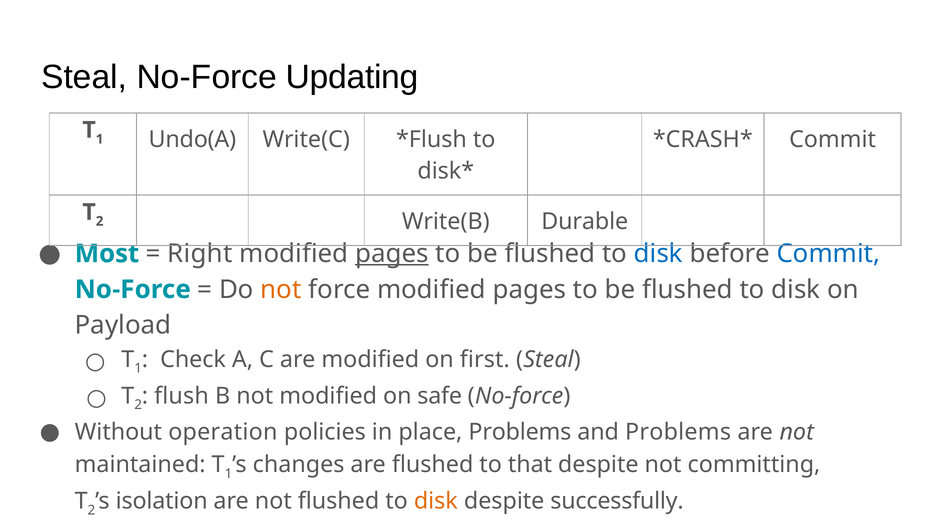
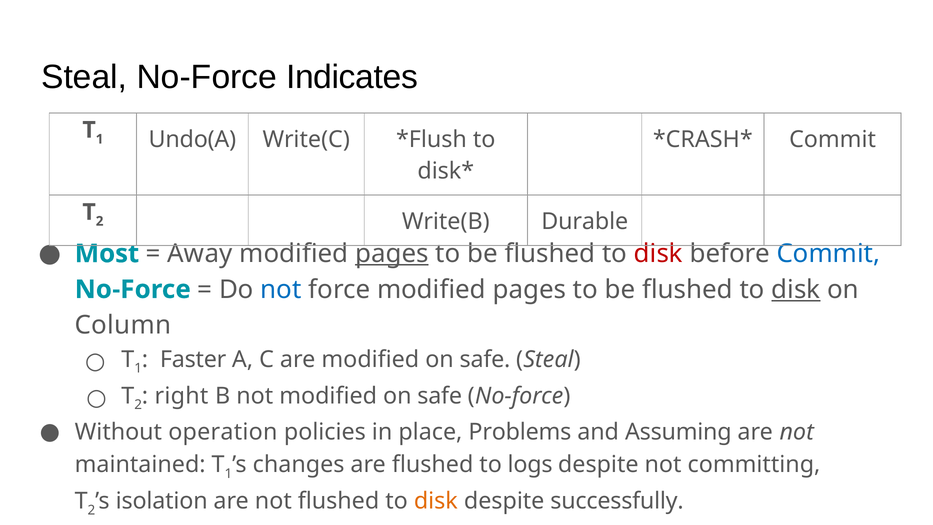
Updating: Updating -> Indicates
Right: Right -> Away
disk at (658, 254) colour: blue -> red
not at (281, 289) colour: orange -> blue
disk at (796, 289) underline: none -> present
Payload: Payload -> Column
Check: Check -> Faster
are modified on first: first -> safe
flush: flush -> right
and Problems: Problems -> Assuming
that: that -> logs
